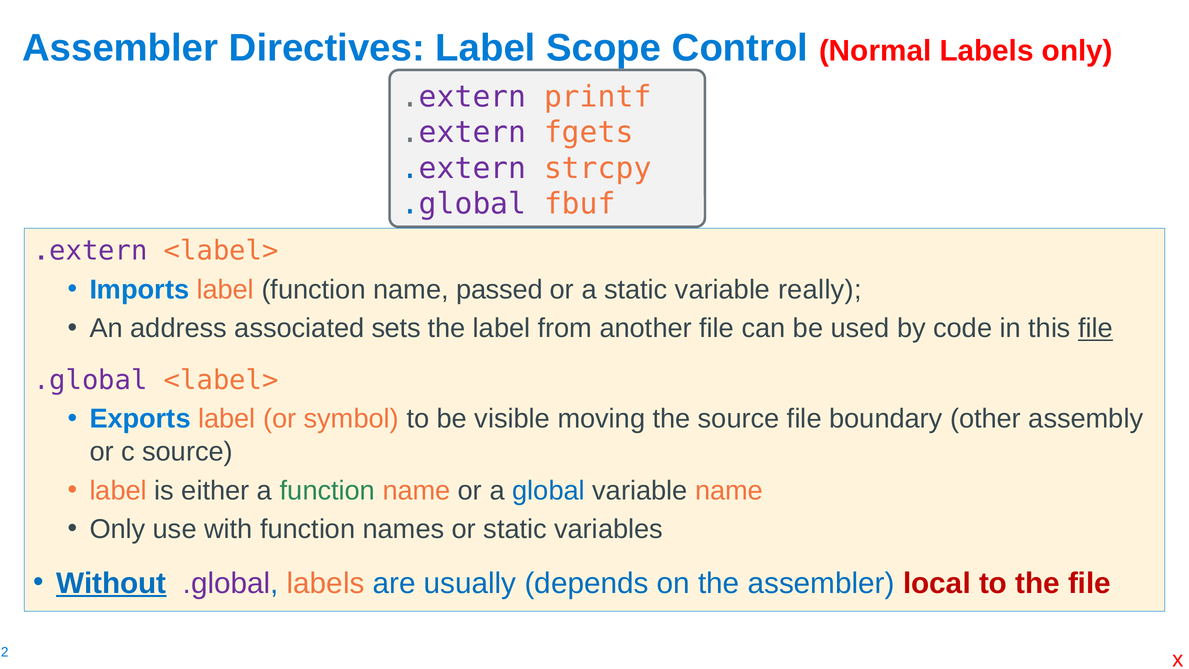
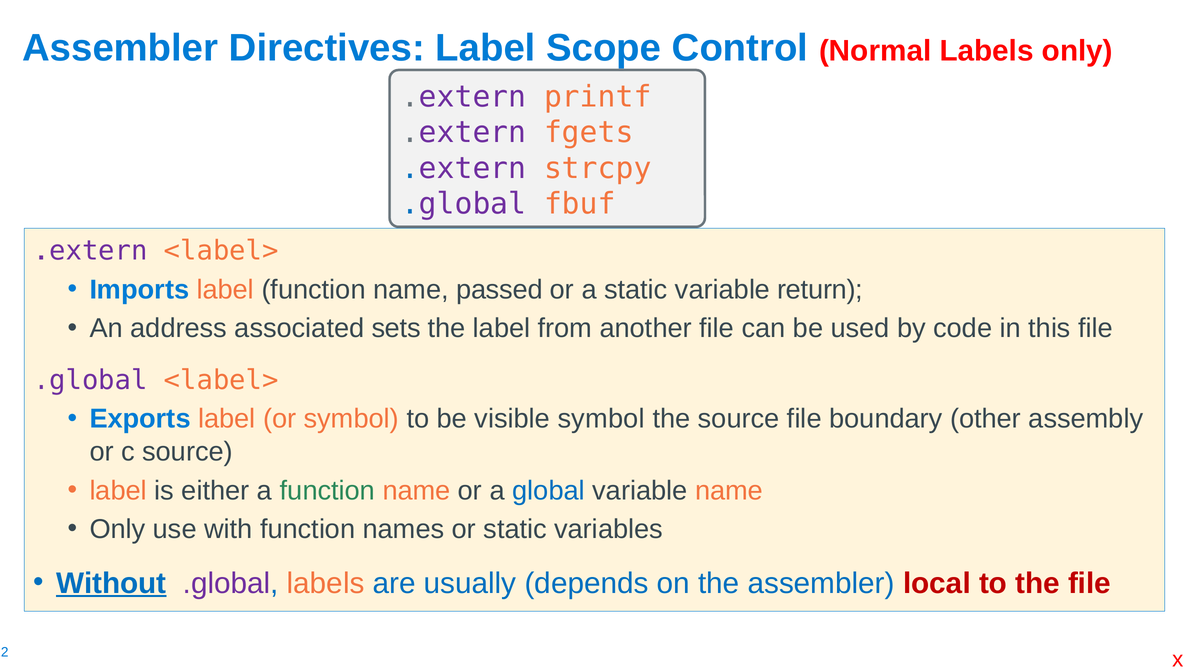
really: really -> return
file at (1096, 328) underline: present -> none
visible moving: moving -> symbol
